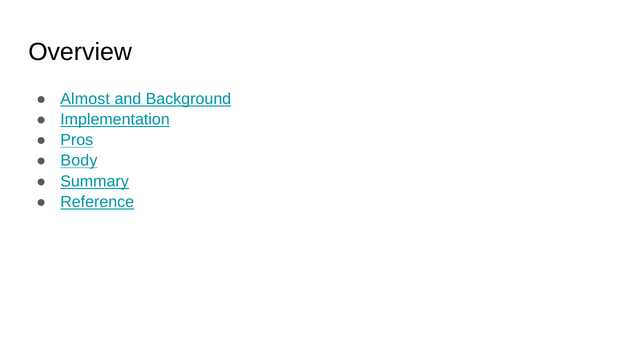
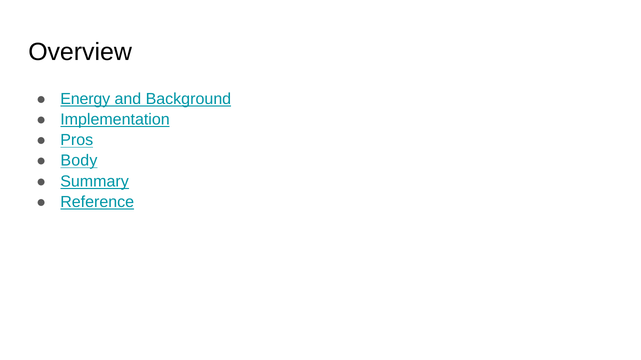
Almost: Almost -> Energy
